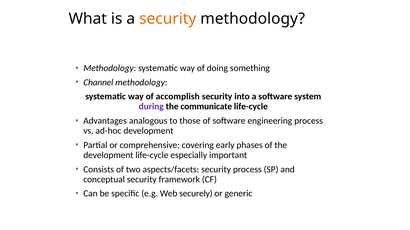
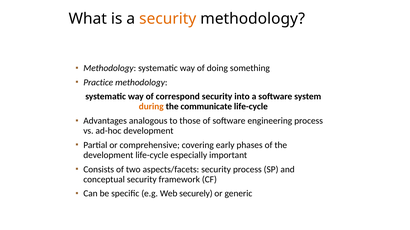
Channel: Channel -> Practice
accomplish: accomplish -> correspond
during colour: purple -> orange
